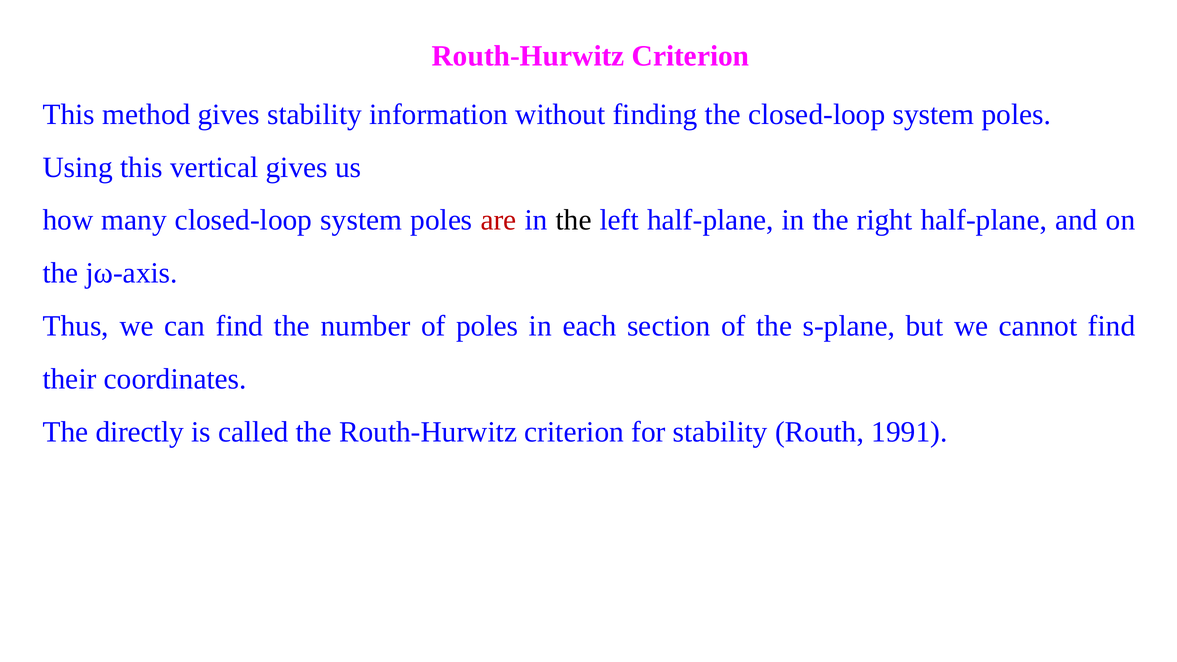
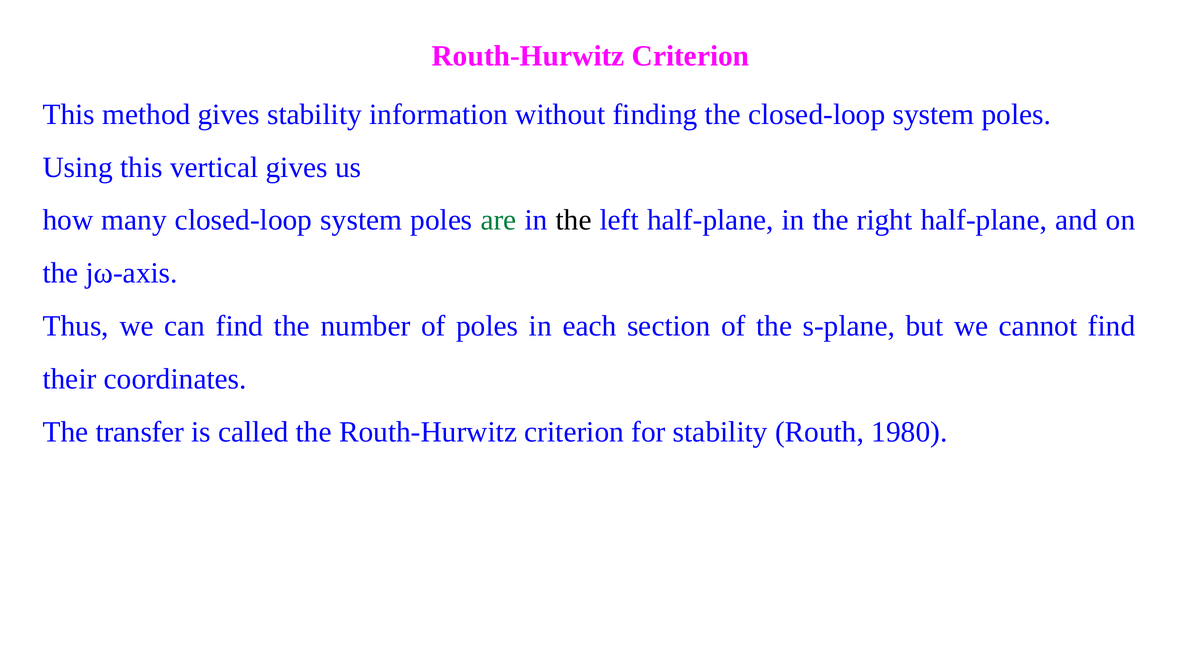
are colour: red -> green
directly: directly -> transfer
1991: 1991 -> 1980
